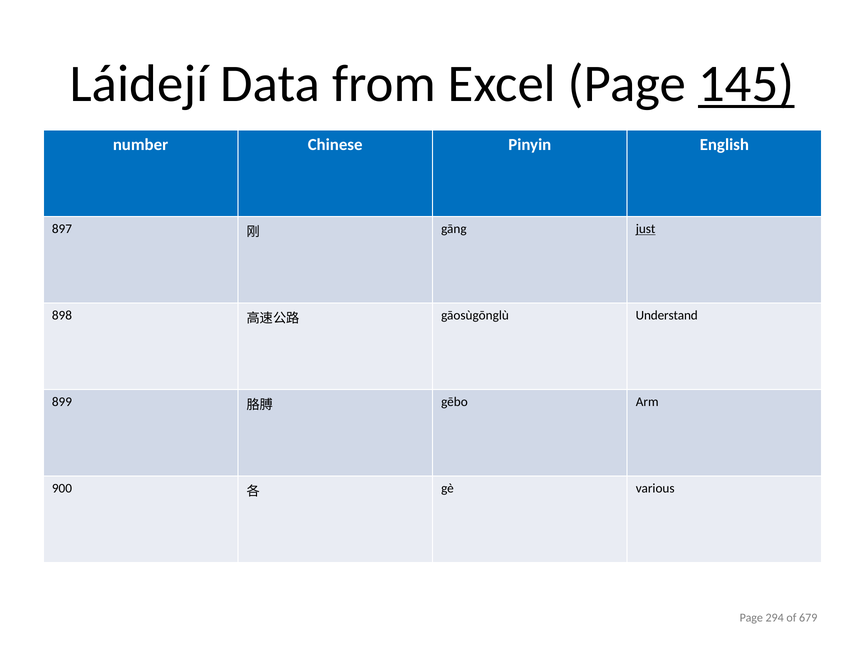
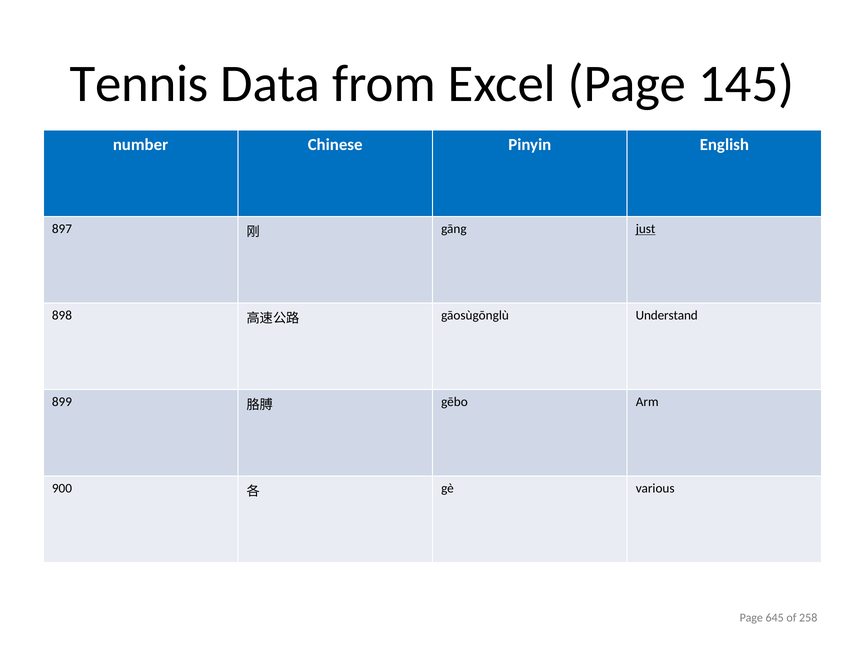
Láidejí: Láidejí -> Tennis
145 underline: present -> none
294: 294 -> 645
679: 679 -> 258
